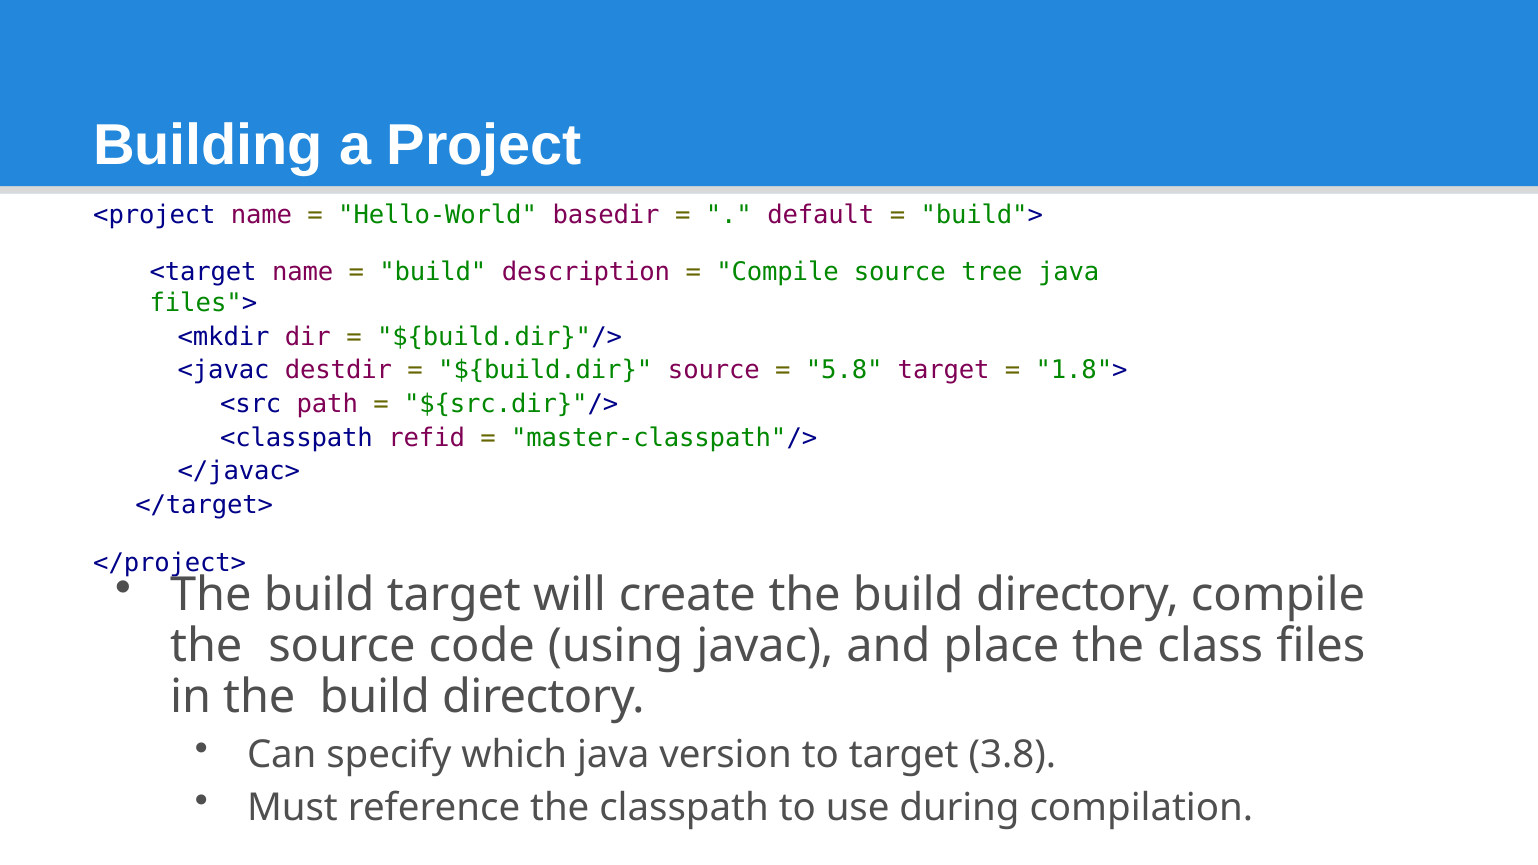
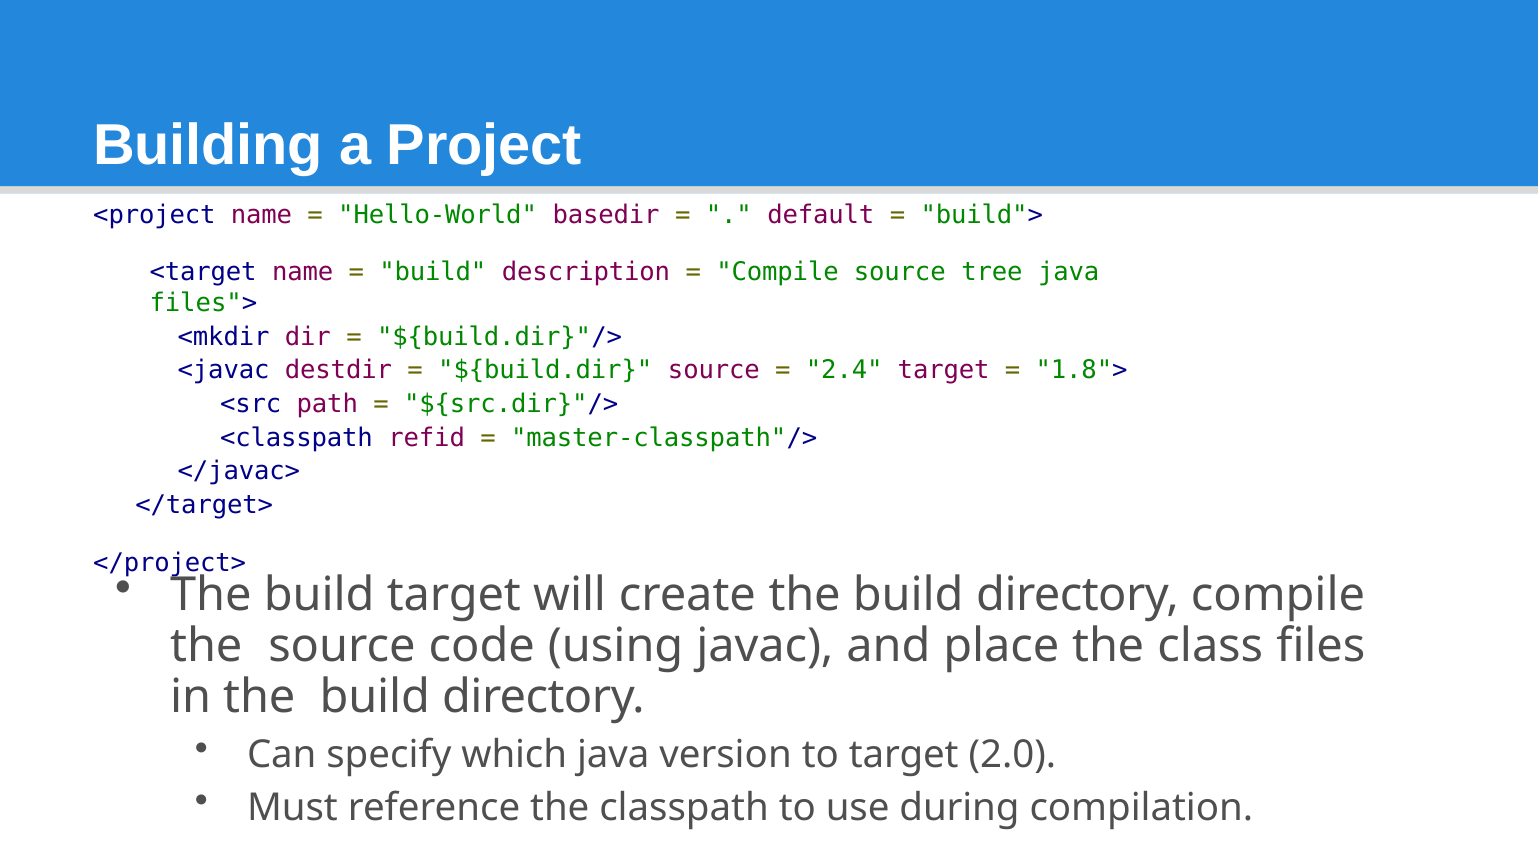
5.8: 5.8 -> 2.4
3.8: 3.8 -> 2.0
